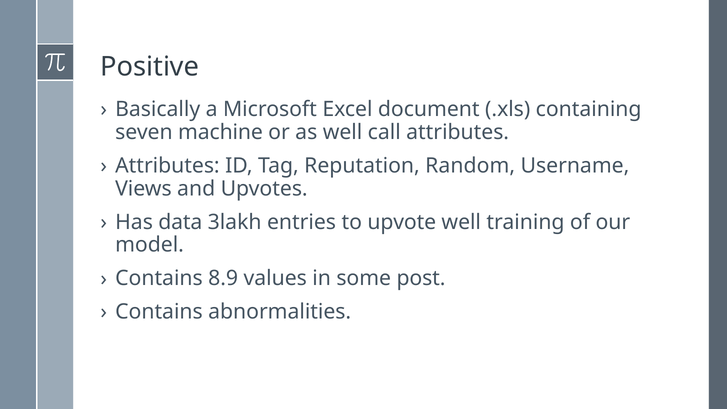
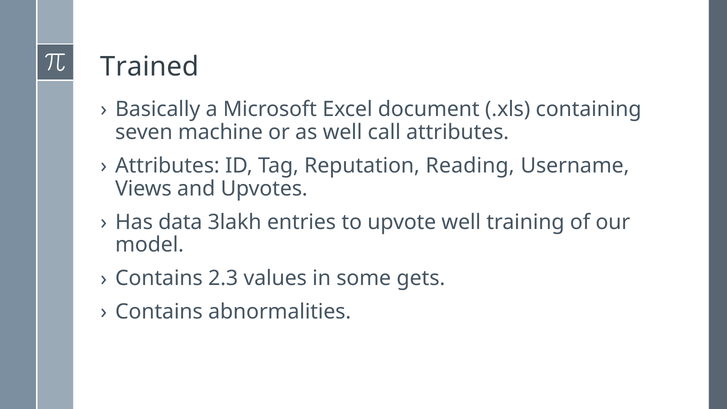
Positive: Positive -> Trained
Random: Random -> Reading
8.9: 8.9 -> 2.3
post: post -> gets
